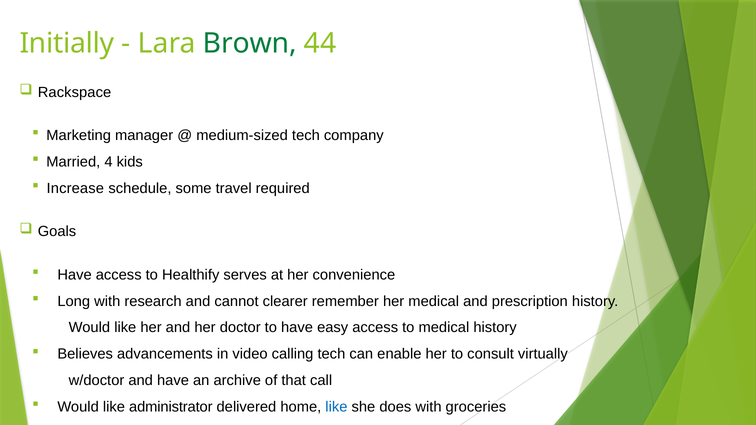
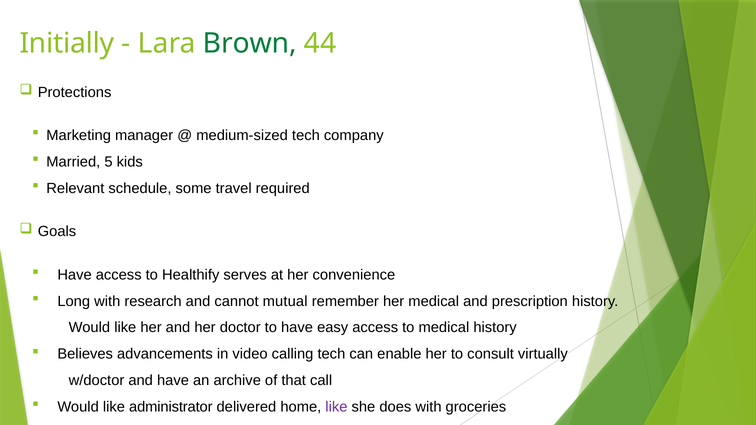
Rackspace: Rackspace -> Protections
4: 4 -> 5
Increase: Increase -> Relevant
clearer: clearer -> mutual
like at (336, 407) colour: blue -> purple
